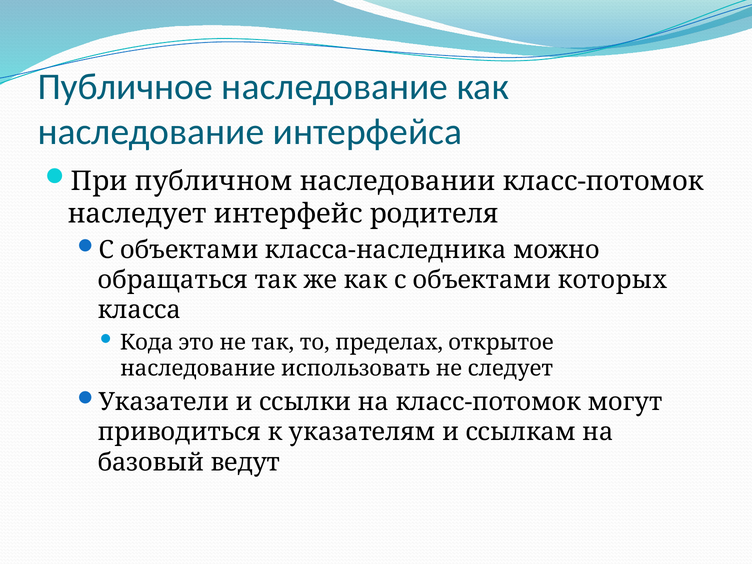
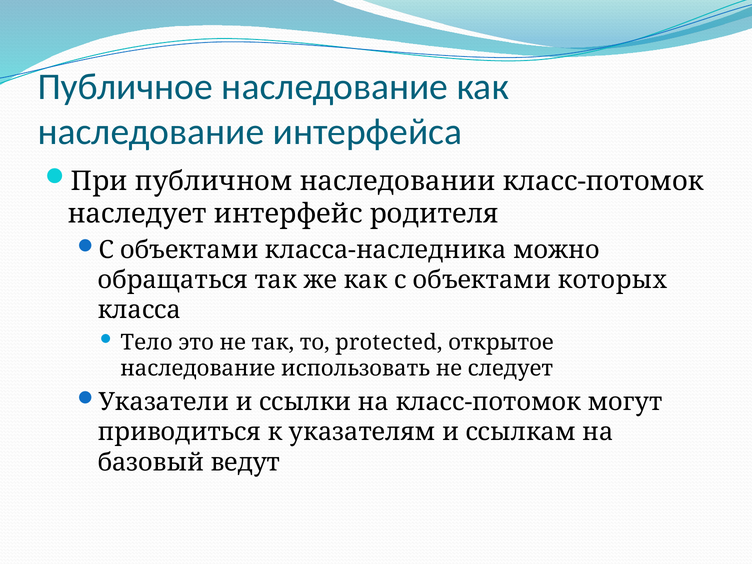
Кода: Кода -> Тело
пределах: пределах -> protected
